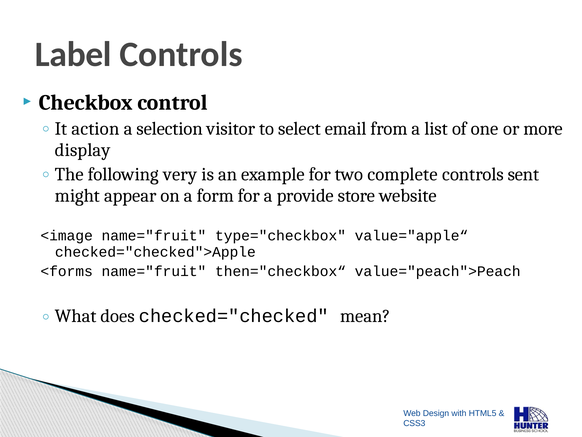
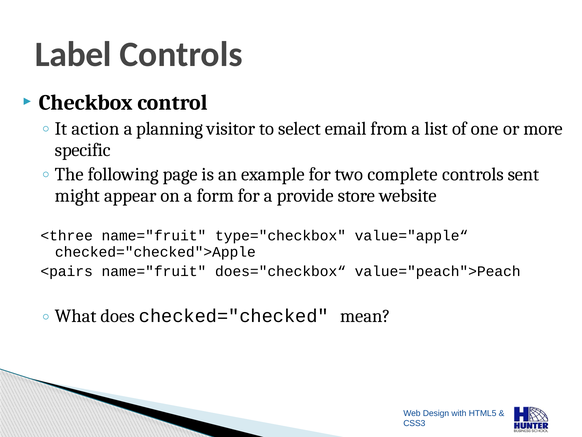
selection: selection -> planning
display: display -> specific
very: very -> page
<image: <image -> <three
<forms: <forms -> <pairs
then="checkbox“: then="checkbox“ -> does="checkbox“
